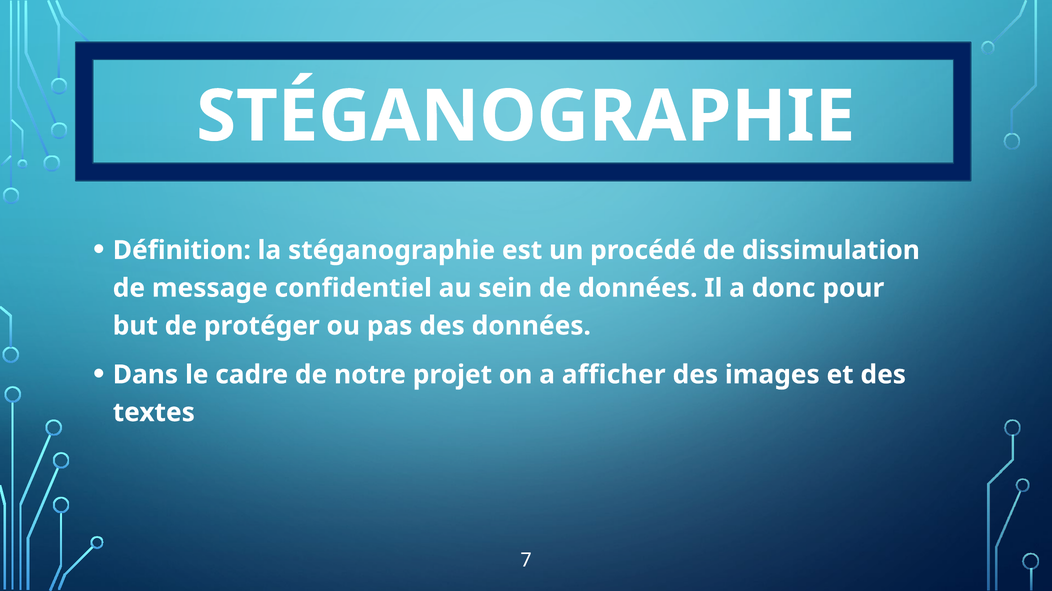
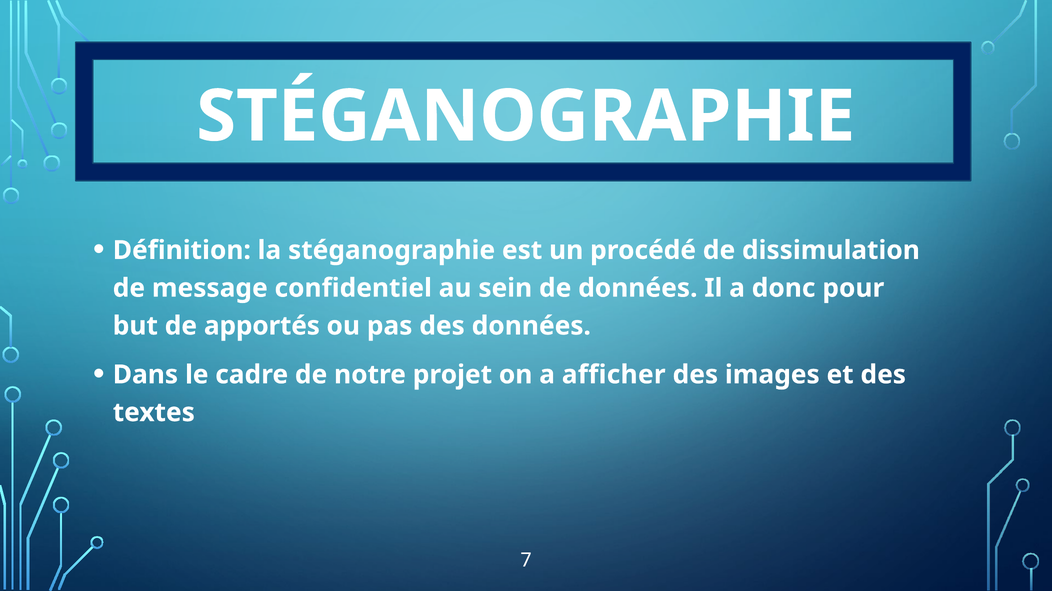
protéger: protéger -> apportés
